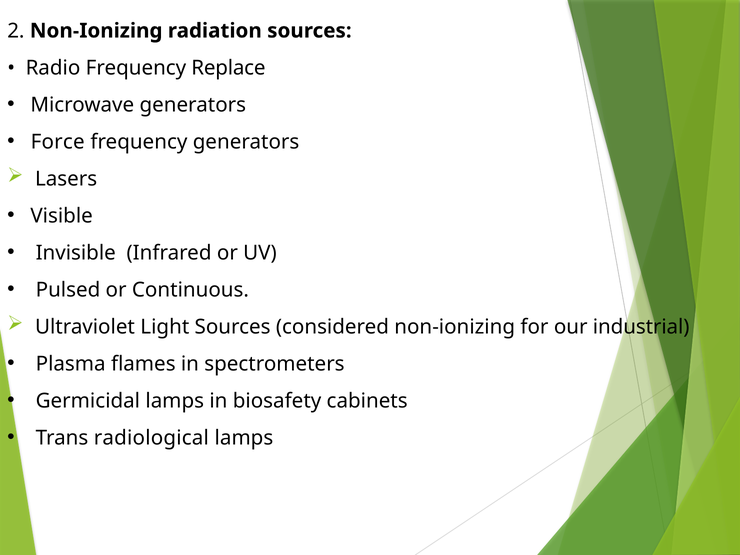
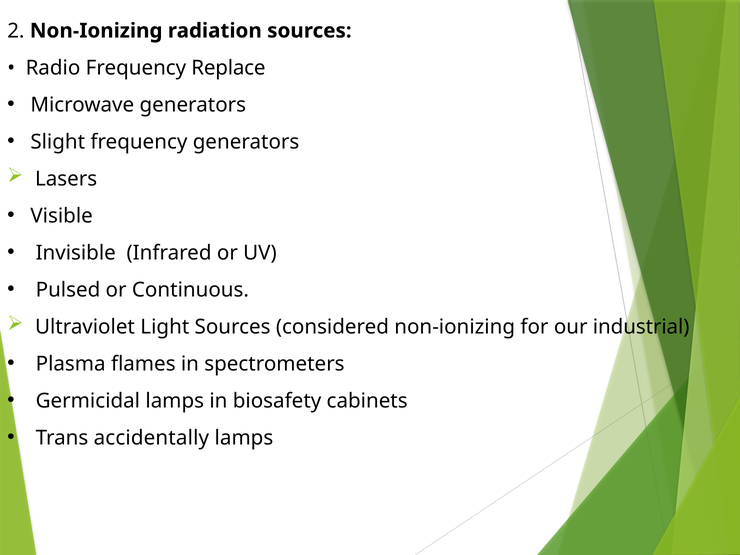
Force: Force -> Slight
radiological: radiological -> accidentally
